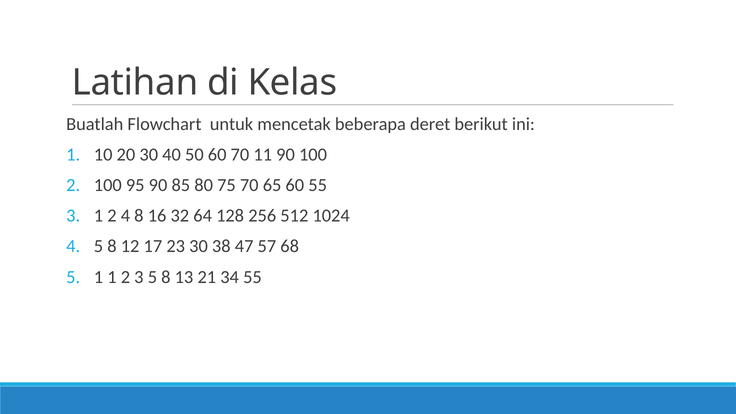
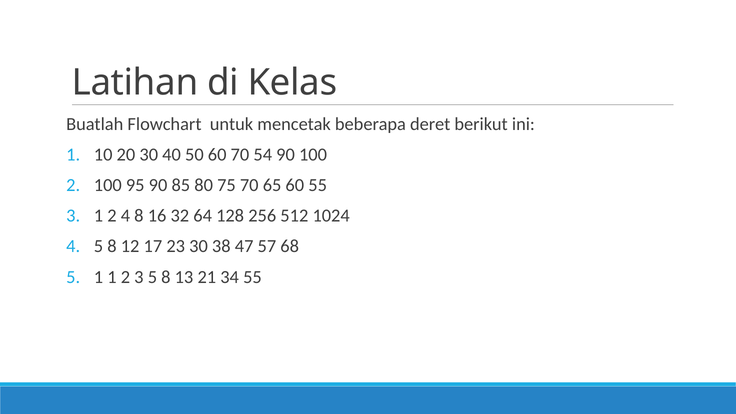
11: 11 -> 54
